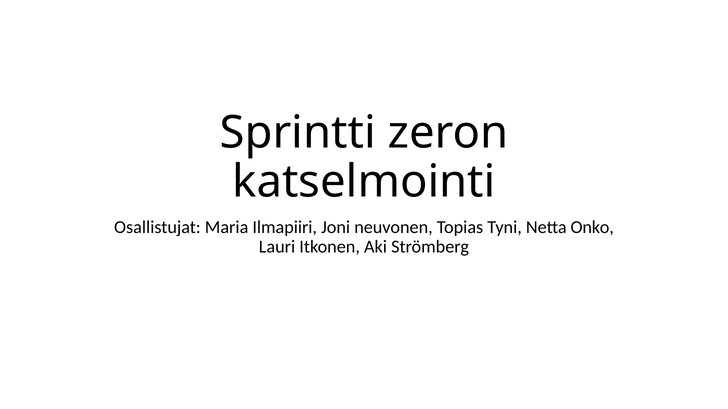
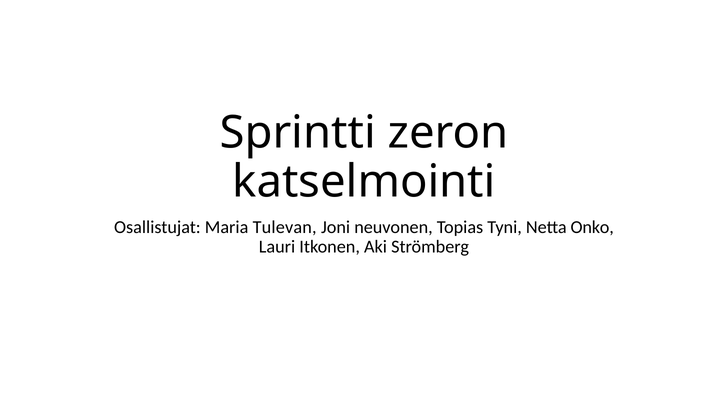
Ilmapiiri: Ilmapiiri -> Tulevan
